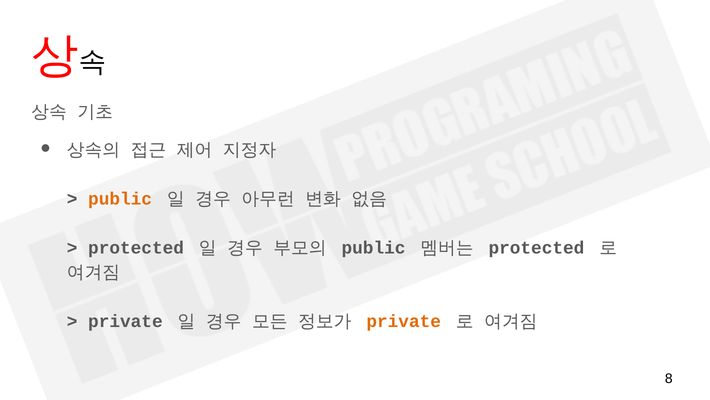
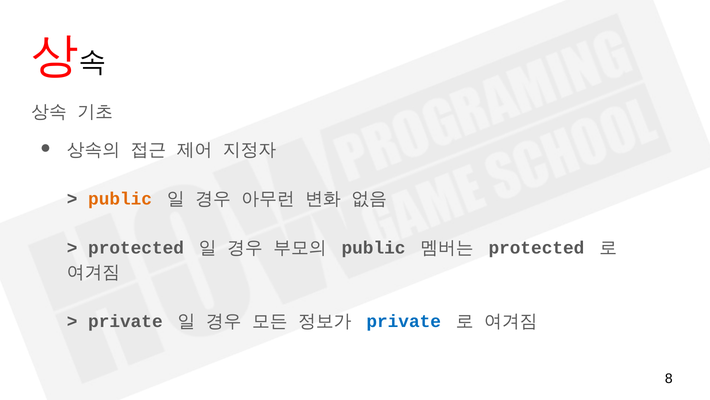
private at (404, 321) colour: orange -> blue
